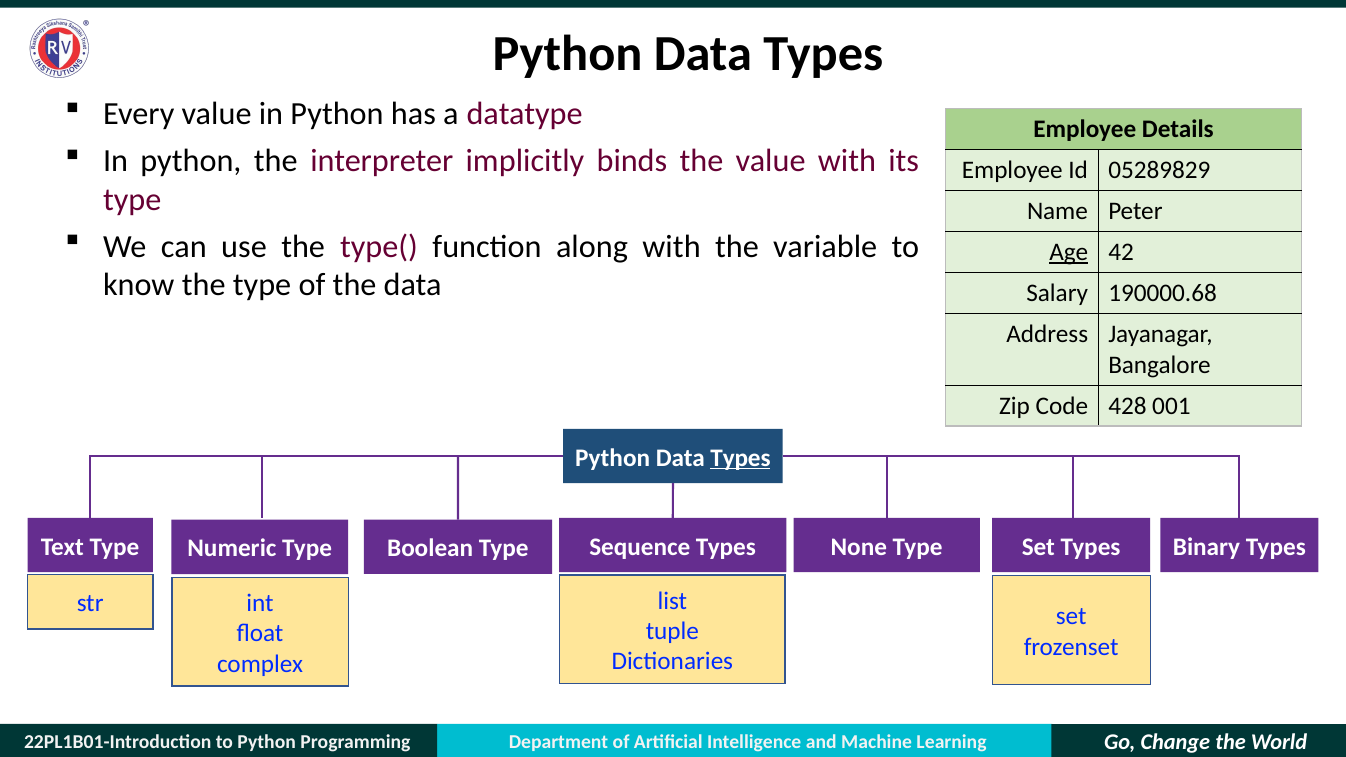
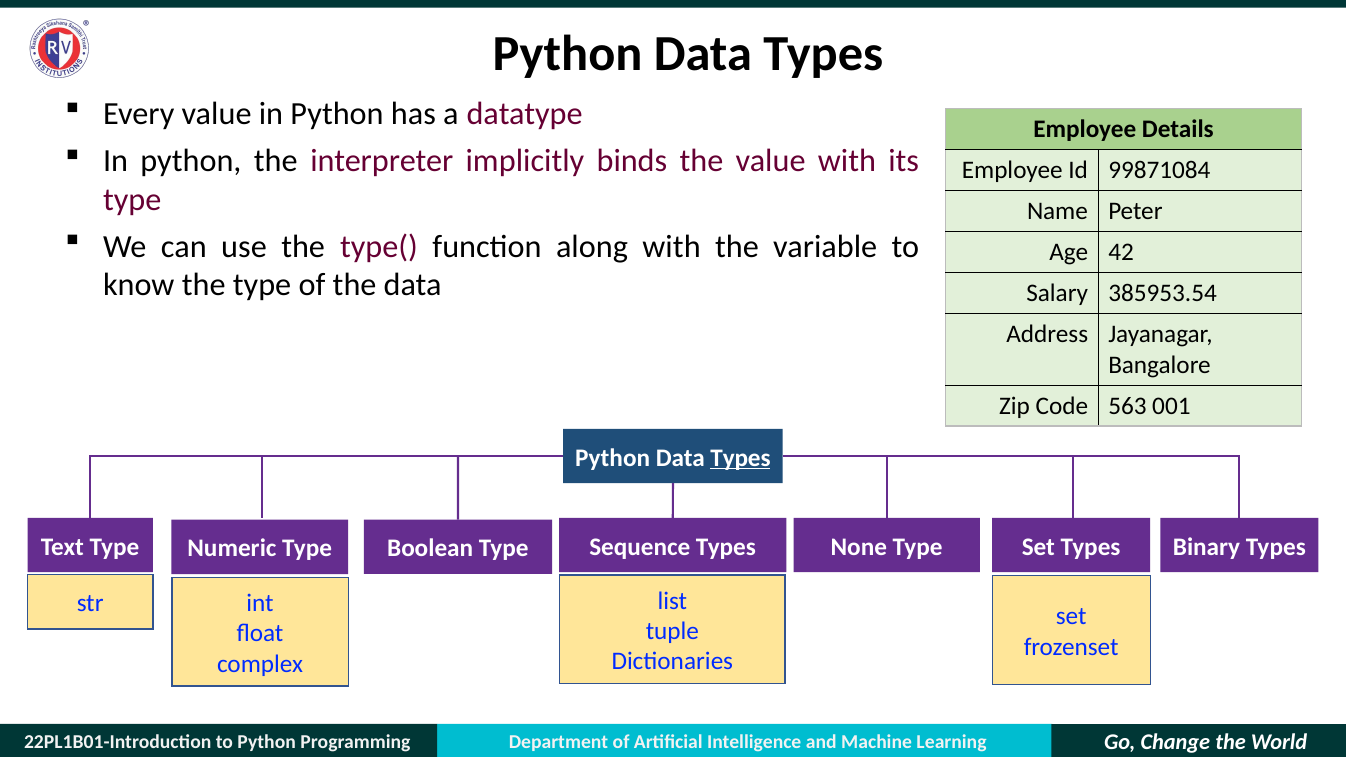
05289829: 05289829 -> 99871084
Age underline: present -> none
190000.68: 190000.68 -> 385953.54
428: 428 -> 563
